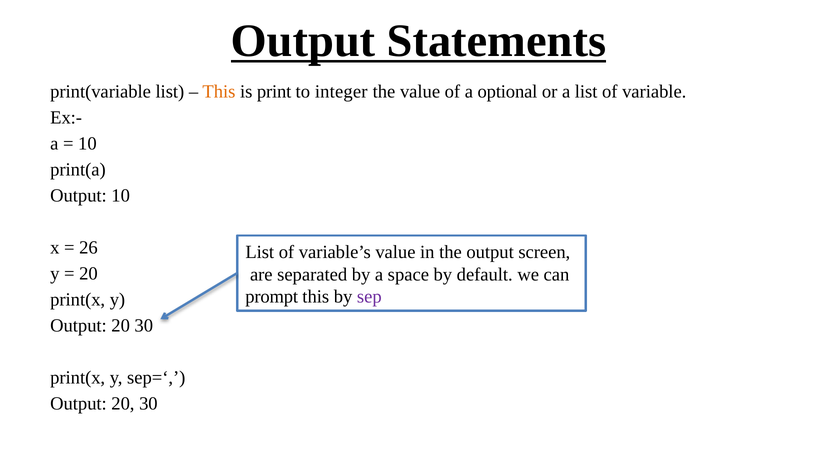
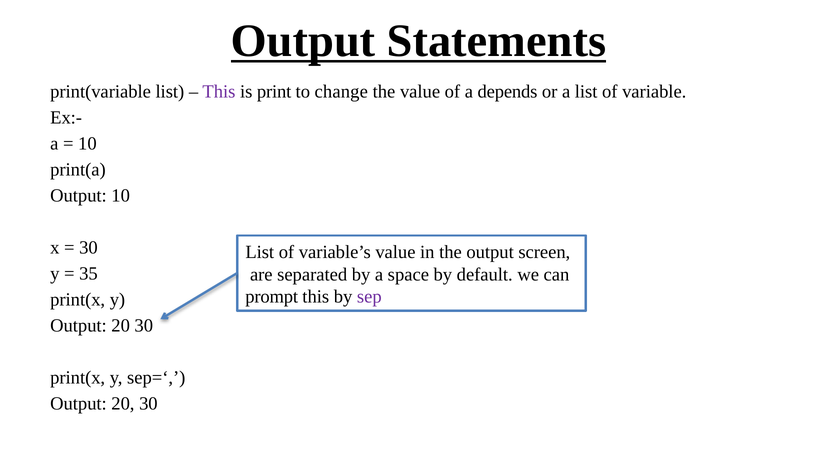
This at (219, 92) colour: orange -> purple
integer: integer -> change
optional: optional -> depends
26 at (88, 248): 26 -> 30
20 at (88, 274): 20 -> 35
